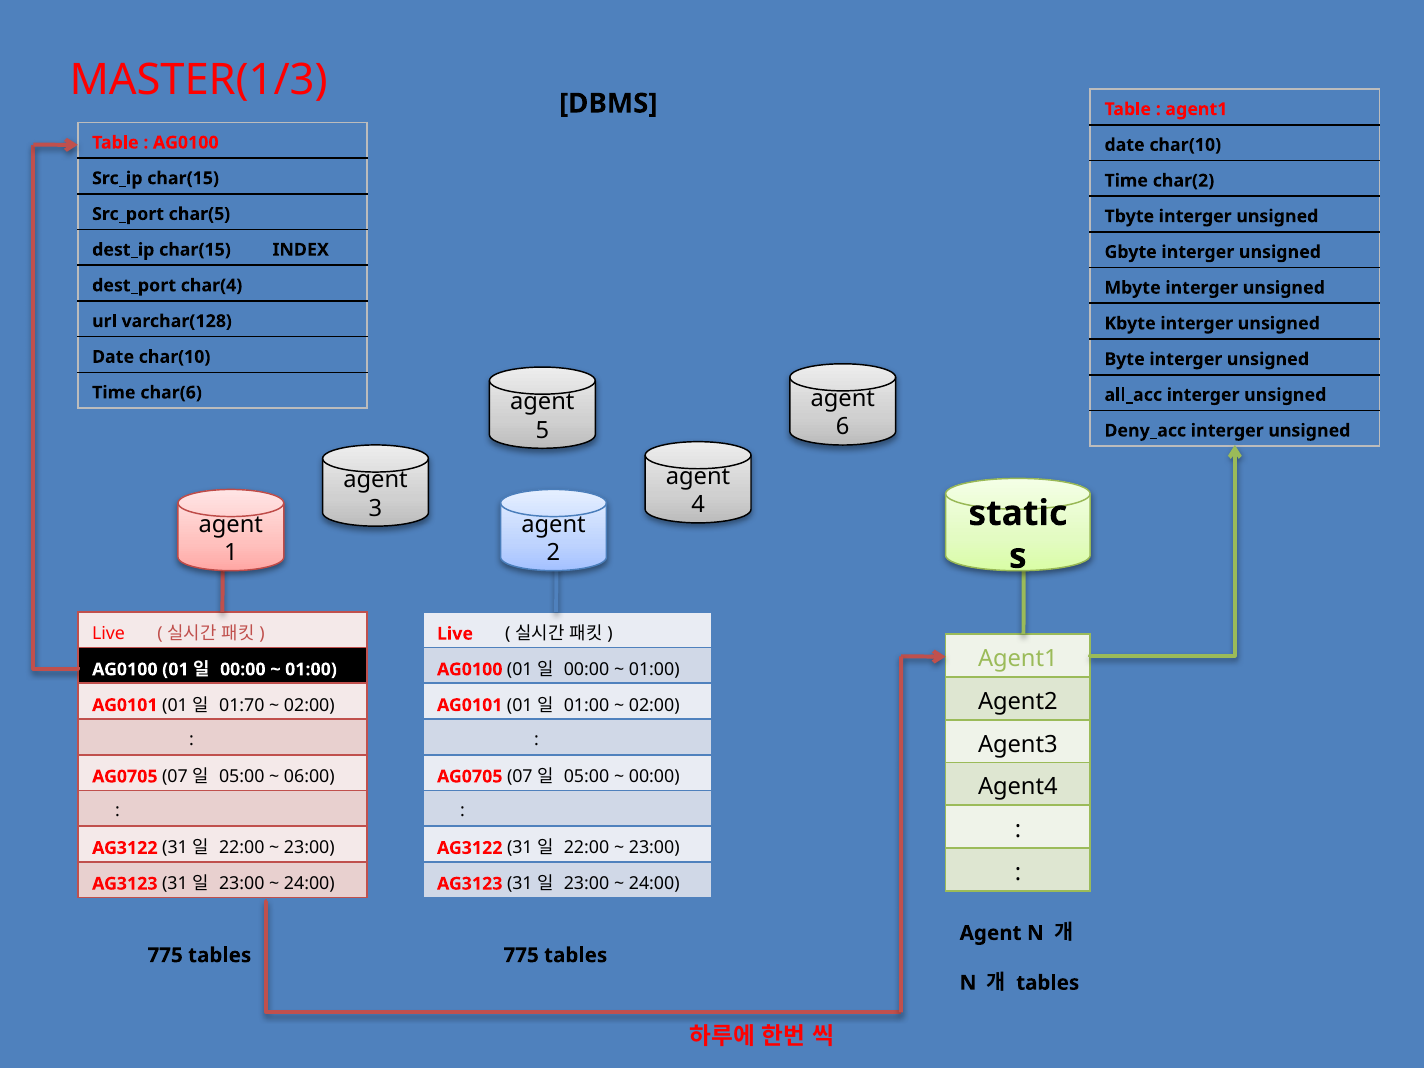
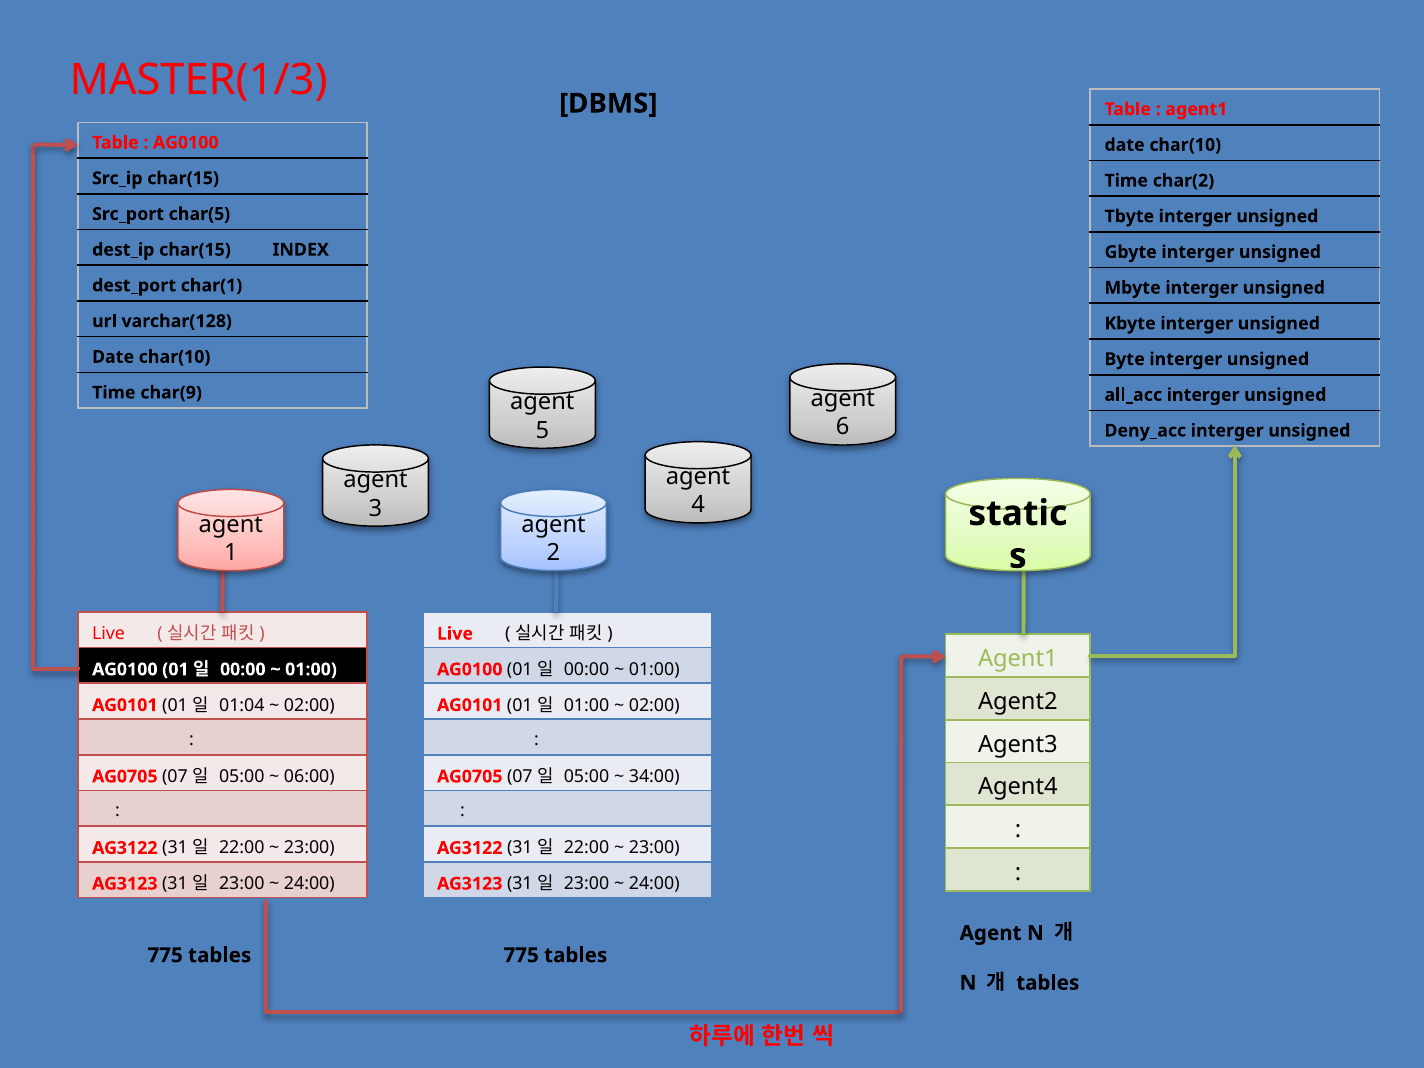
char(4: char(4 -> char(1
char(6: char(6 -> char(9
01:70: 01:70 -> 01:04
00:00 at (654, 777): 00:00 -> 34:00
